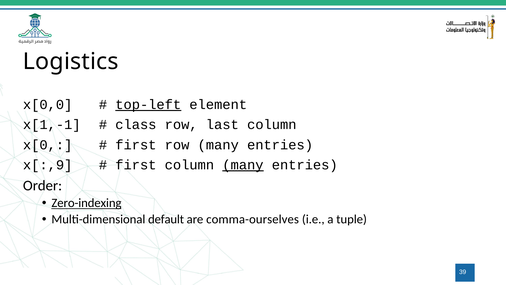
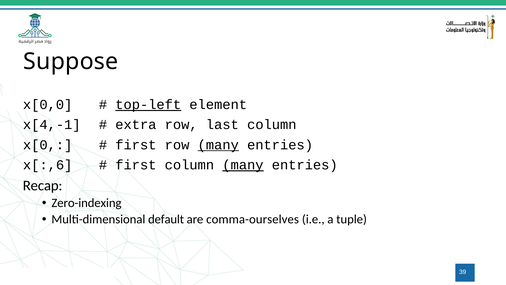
Logistics: Logistics -> Suppose
x[1,-1: x[1,-1 -> x[4,-1
class: class -> extra
many at (218, 145) underline: none -> present
x[:,9: x[:,9 -> x[:,6
Order: Order -> Recap
Zero-indexing underline: present -> none
